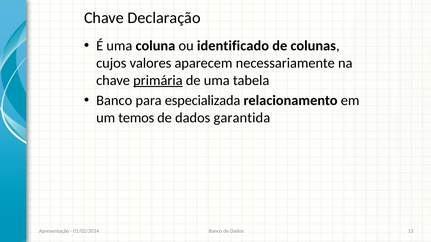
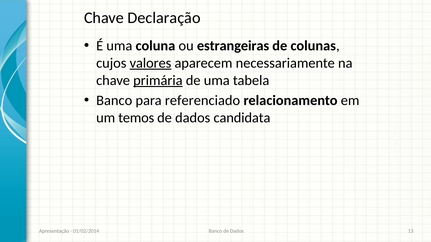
identificado: identificado -> estrangeiras
valores underline: none -> present
especializada: especializada -> referenciado
garantida: garantida -> candidata
